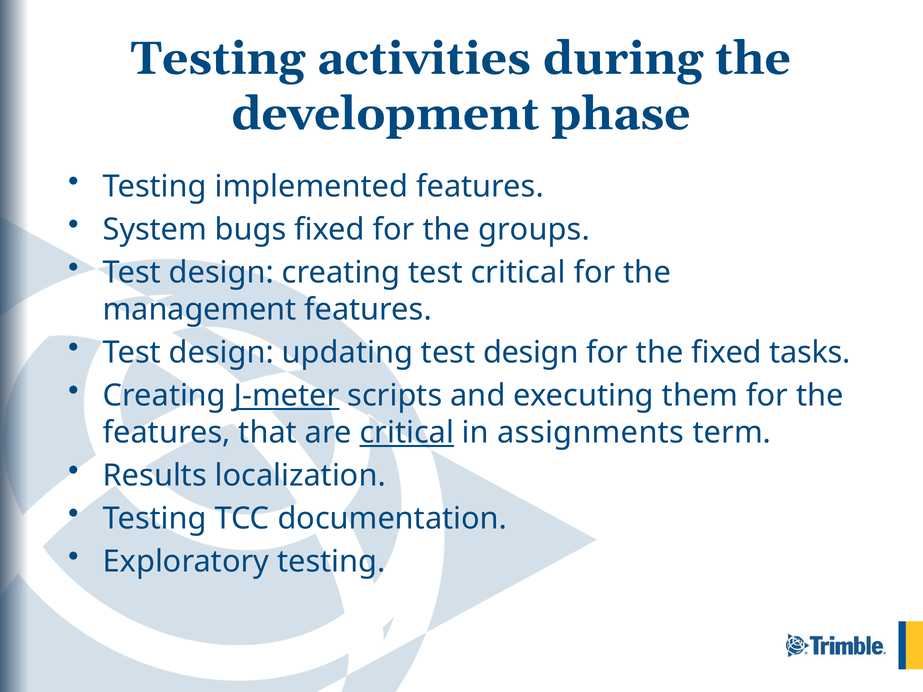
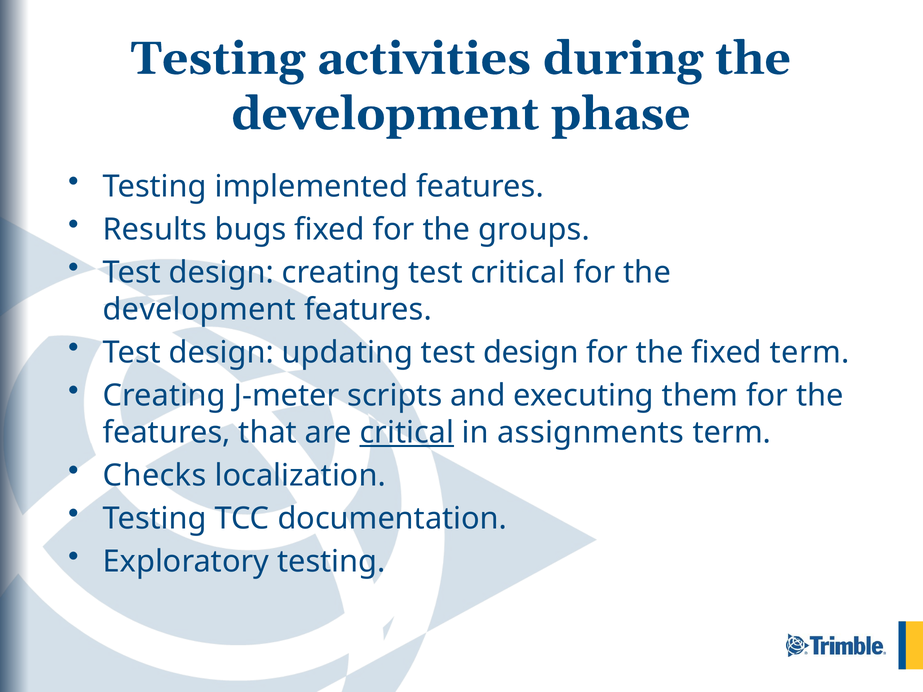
System: System -> Results
management at (200, 310): management -> development
fixed tasks: tasks -> term
J-meter underline: present -> none
Results: Results -> Checks
